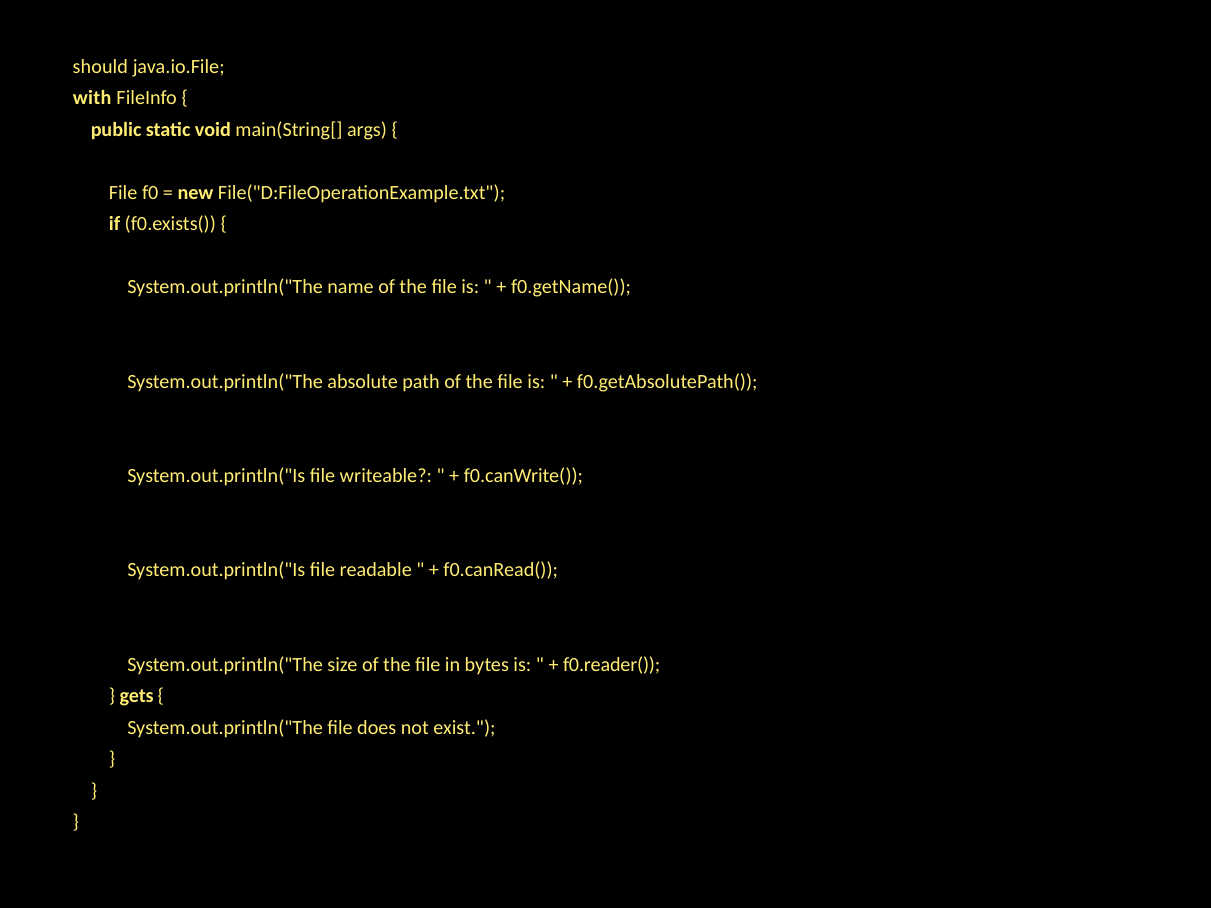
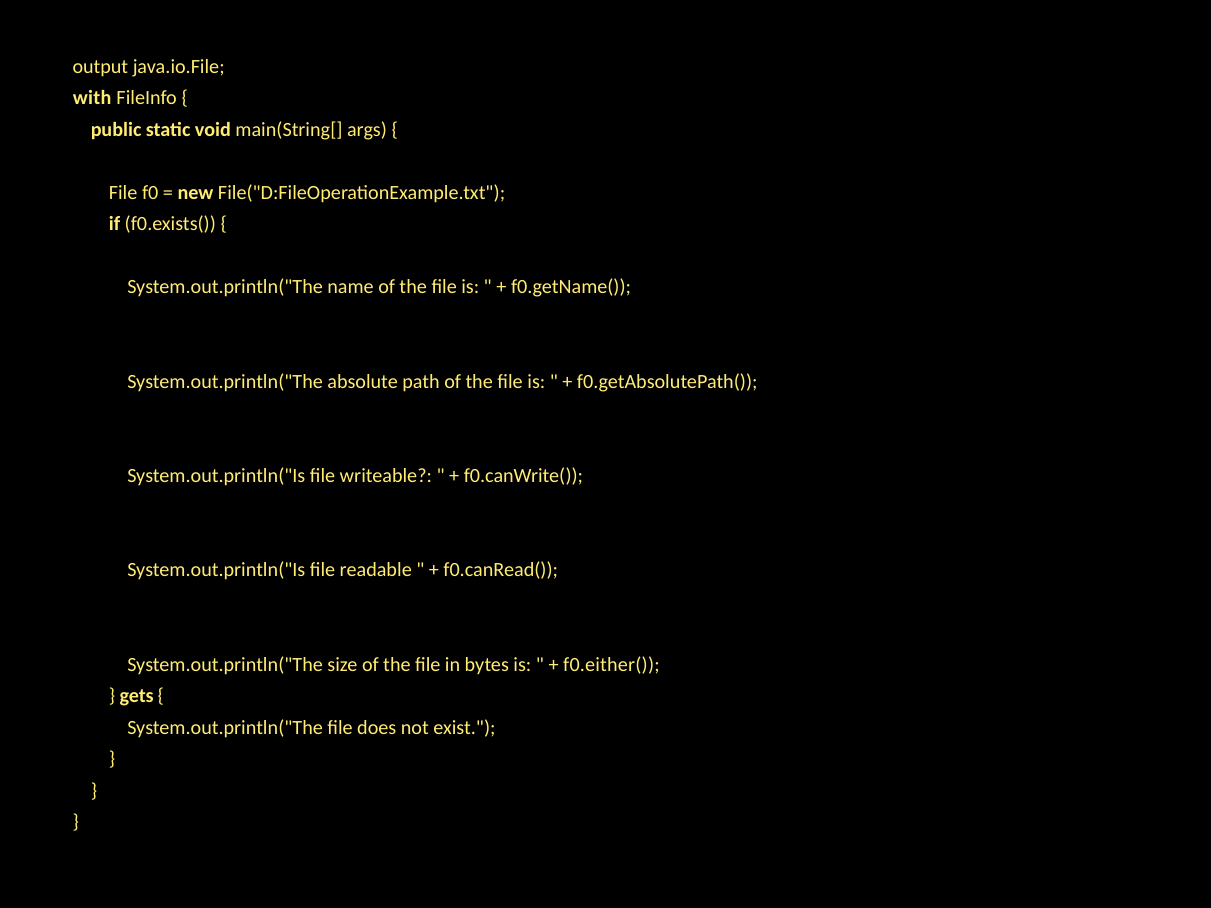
should: should -> output
f0.reader(: f0.reader( -> f0.either(
